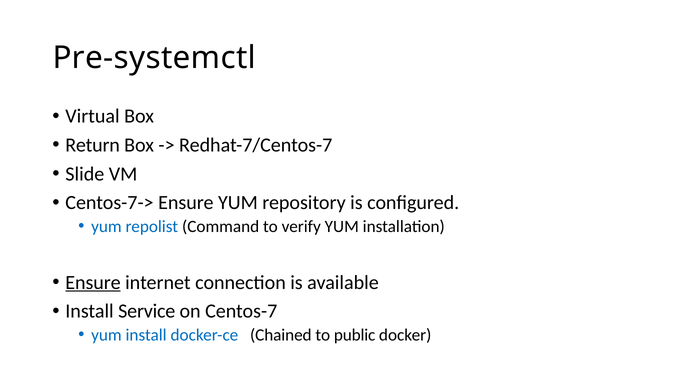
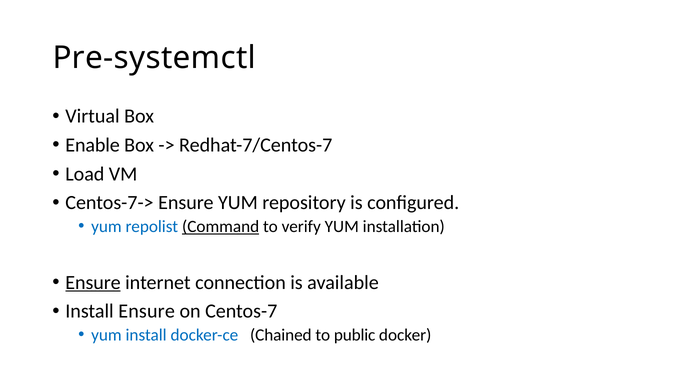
Return: Return -> Enable
Slide: Slide -> Load
Command underline: none -> present
Install Service: Service -> Ensure
